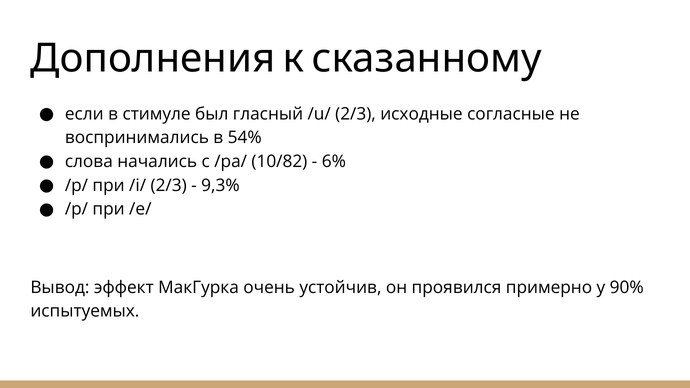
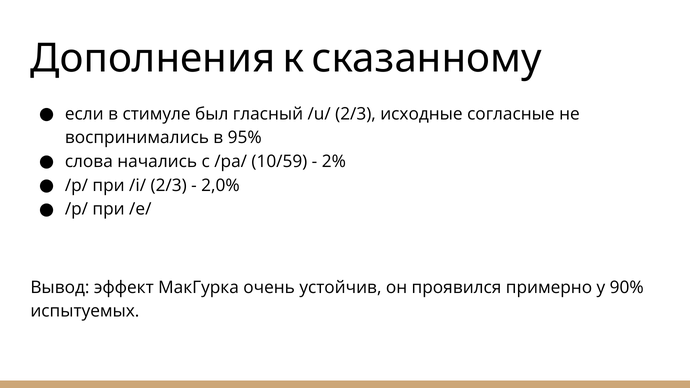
54%: 54% -> 95%
10/82: 10/82 -> 10/59
6%: 6% -> 2%
9,3%: 9,3% -> 2,0%
